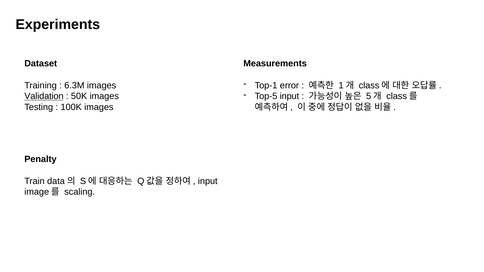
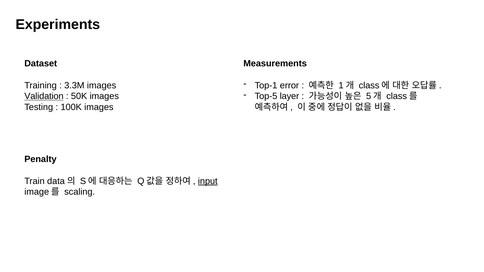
6.3M: 6.3M -> 3.3M
Top-5 input: input -> layer
input at (208, 181) underline: none -> present
